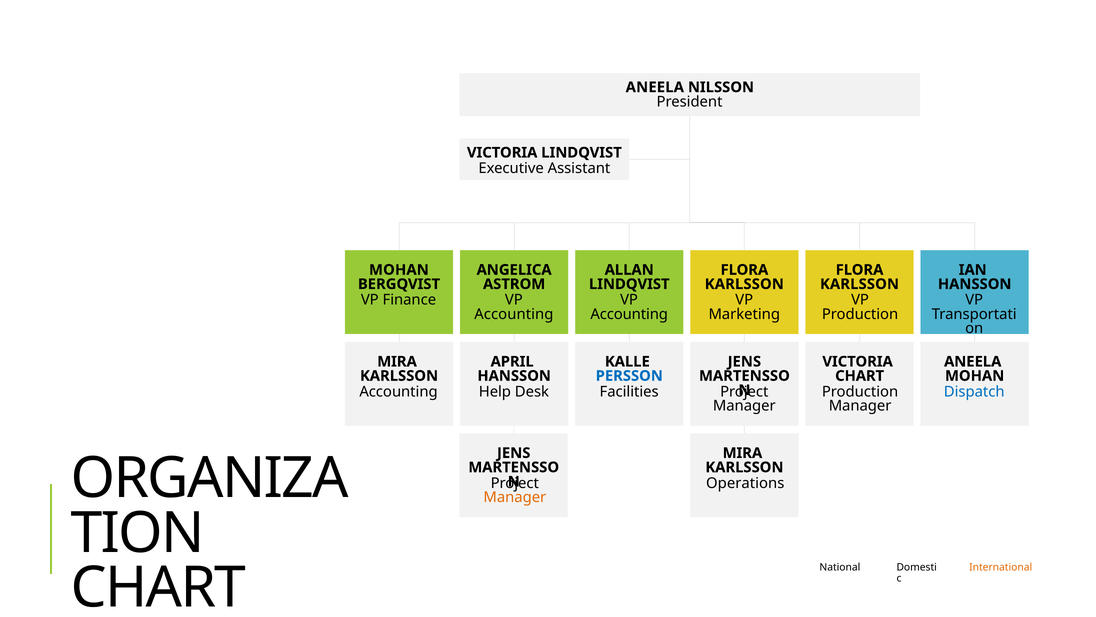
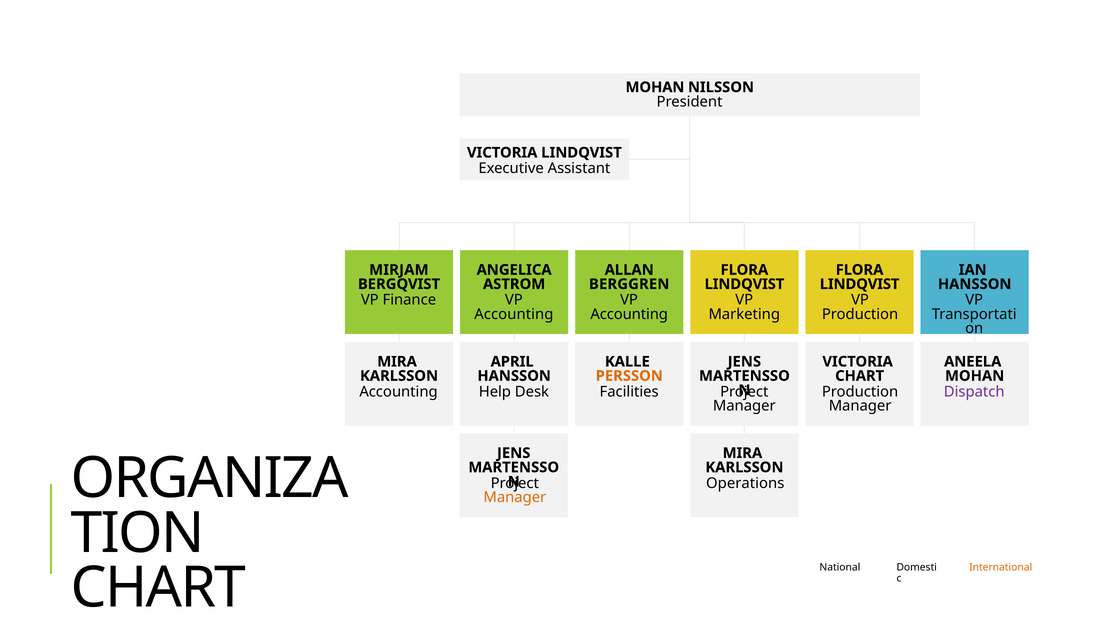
ANEELA at (655, 87): ANEELA -> MOHAN
MOHAN at (399, 270): MOHAN -> MIRJAM
LINDQVIST at (629, 284): LINDQVIST -> BERGGREN
KARLSSON at (744, 284): KARLSSON -> LINDQVIST
KARLSSON at (859, 284): KARLSSON -> LINDQVIST
PERSSON colour: blue -> orange
Dispatch colour: blue -> purple
